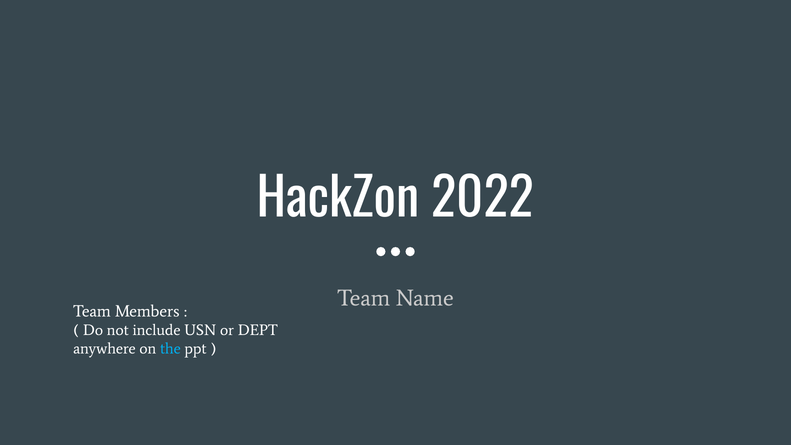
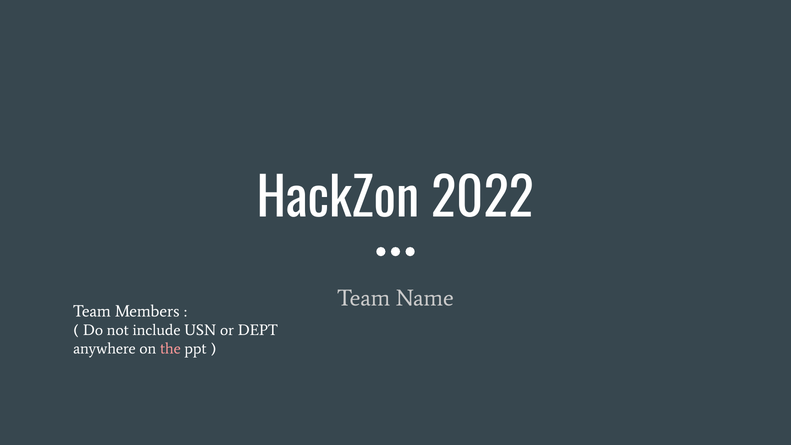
the colour: light blue -> pink
